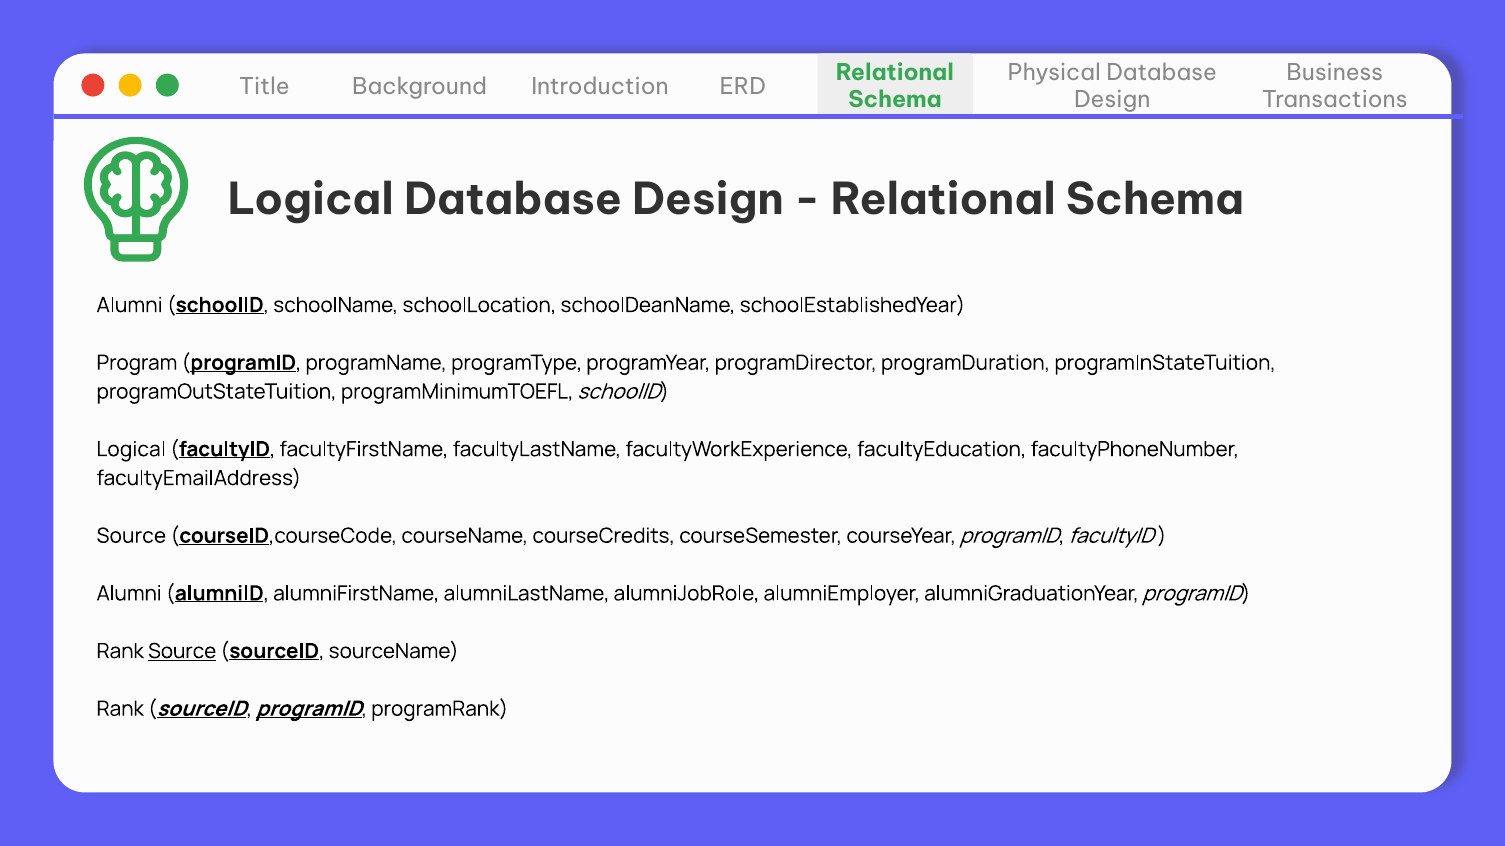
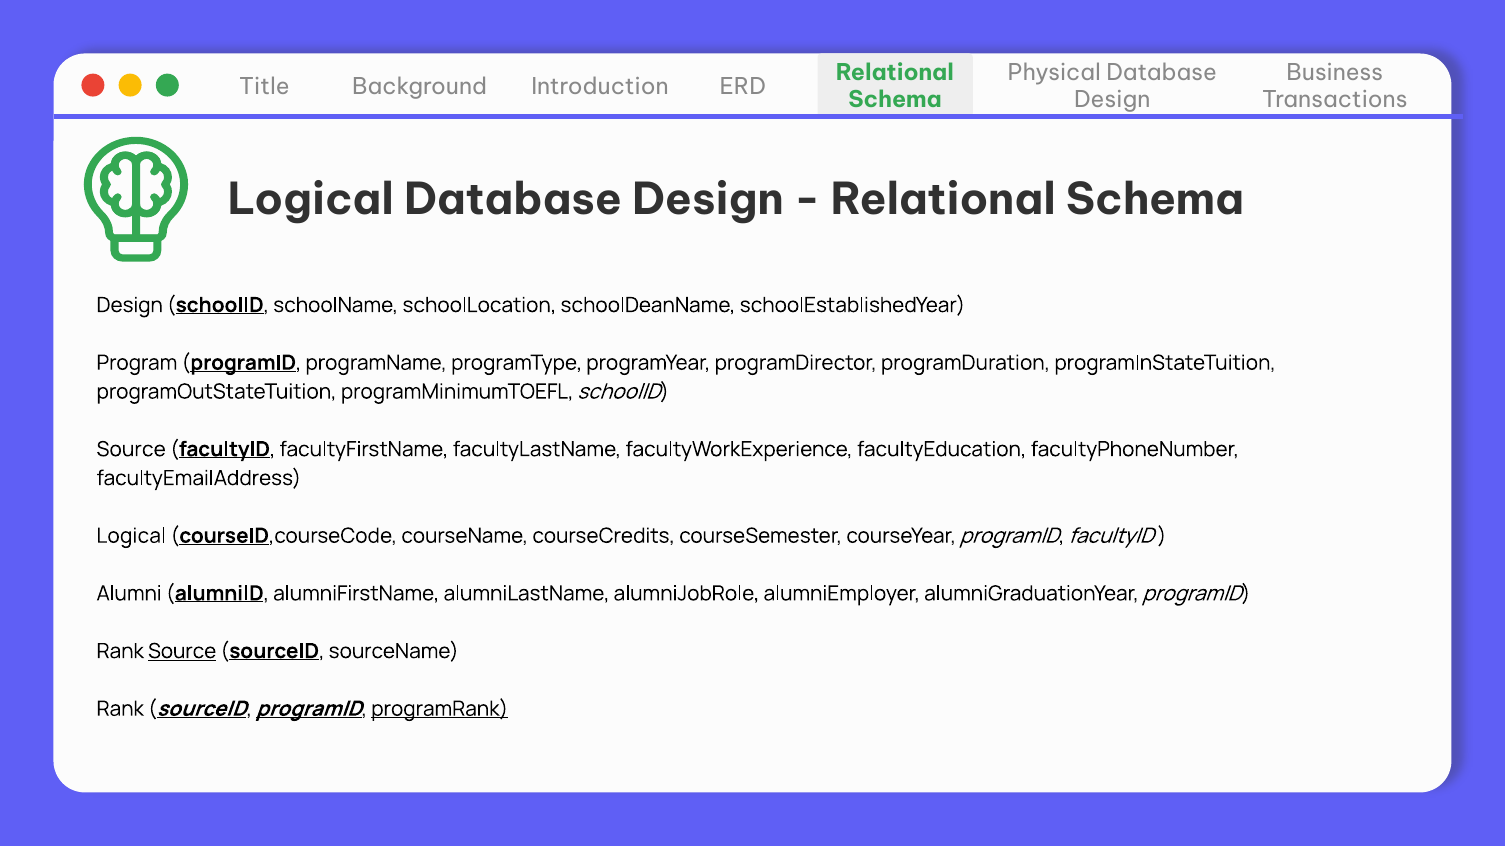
Alumni at (130, 305): Alumni -> Design
Logical at (131, 450): Logical -> Source
Source at (131, 536): Source -> Logical
programRank underline: none -> present
